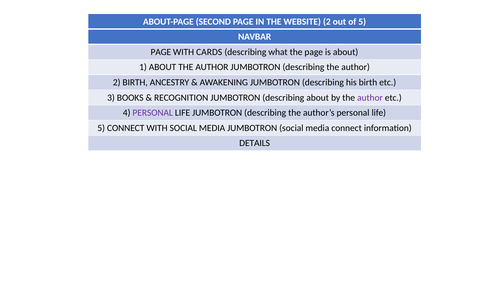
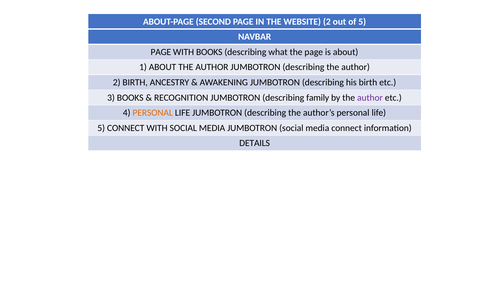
WITH CARDS: CARDS -> BOOKS
describing about: about -> family
PERSONAL at (153, 113) colour: purple -> orange
